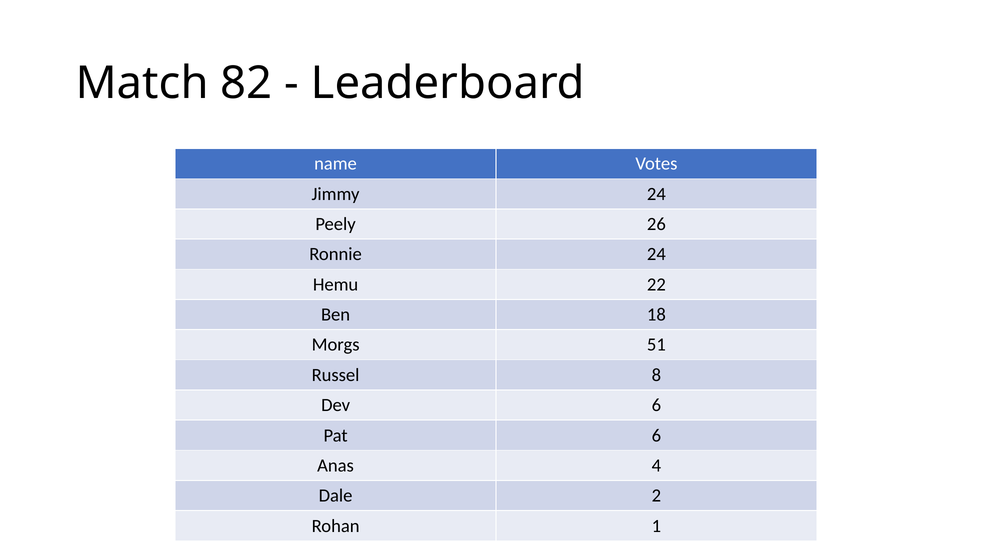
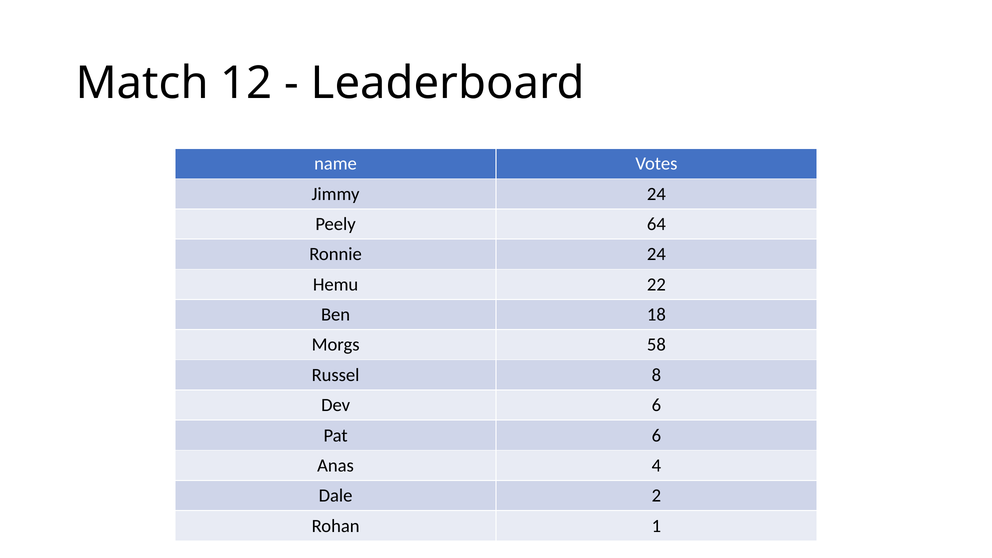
82: 82 -> 12
26: 26 -> 64
51: 51 -> 58
